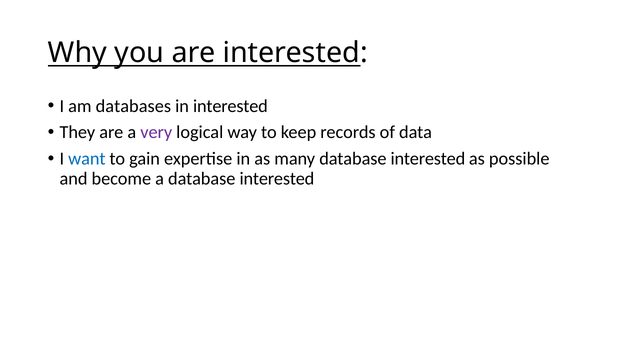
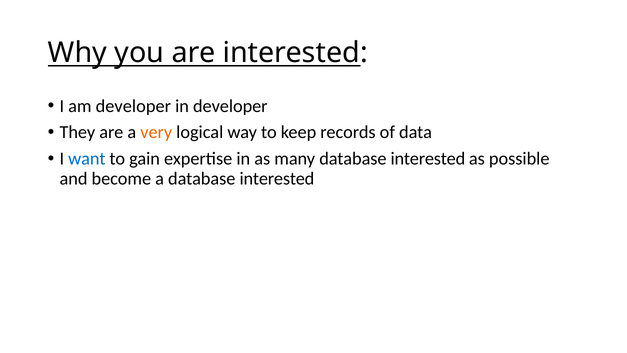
am databases: databases -> developer
in interested: interested -> developer
very colour: purple -> orange
